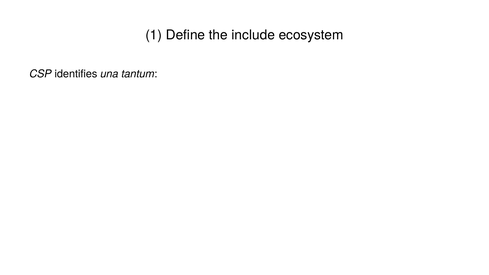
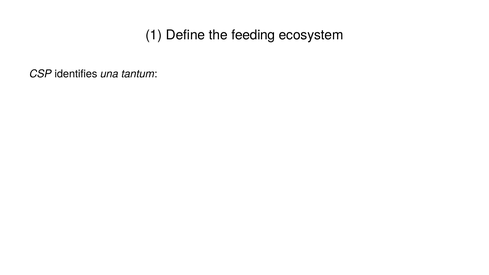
include: include -> feeding
